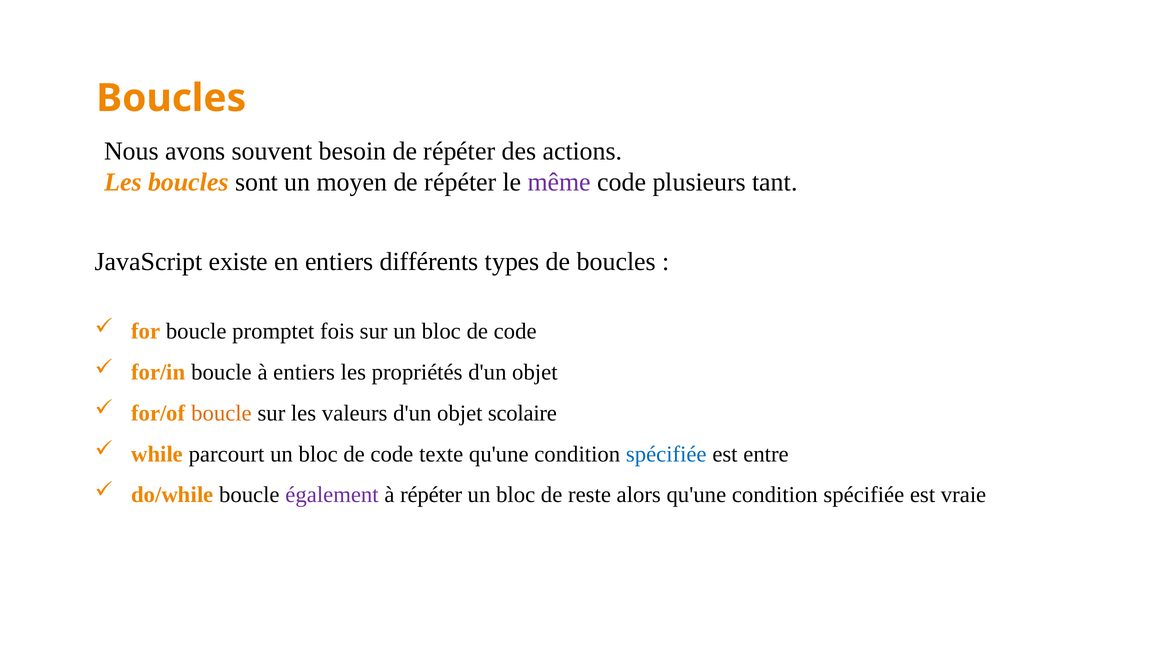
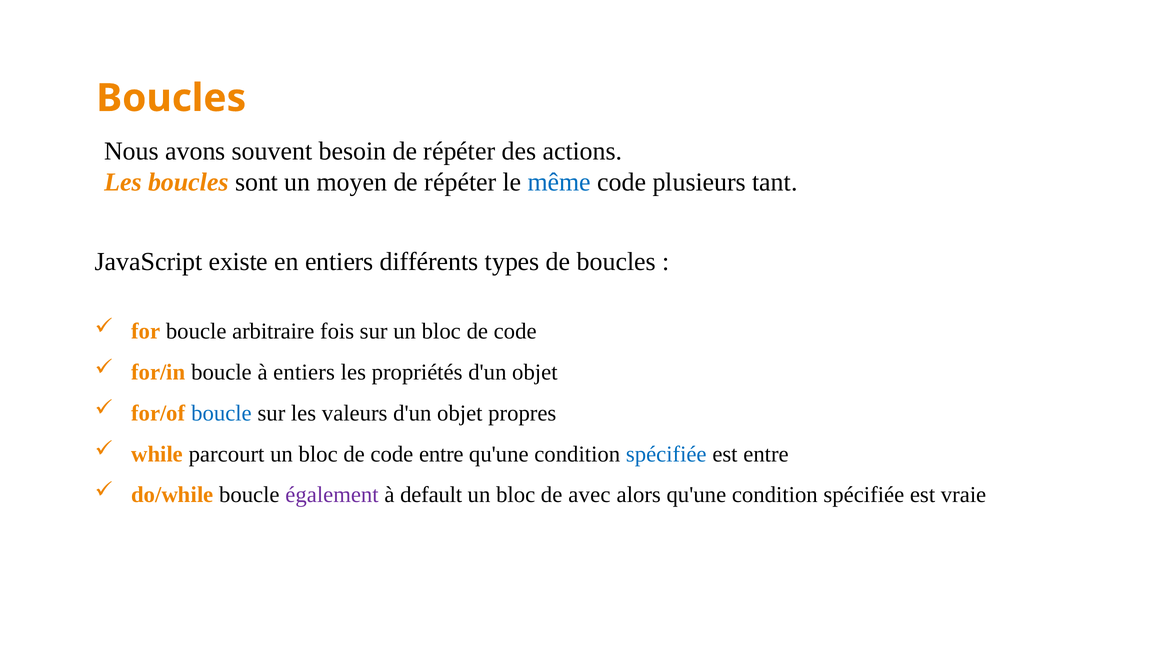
même colour: purple -> blue
promptet: promptet -> arbitraire
boucle at (221, 413) colour: orange -> blue
scolaire: scolaire -> propres
code texte: texte -> entre
à répéter: répéter -> default
reste: reste -> avec
